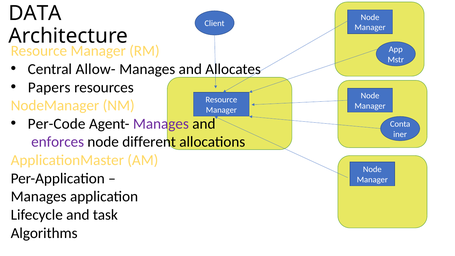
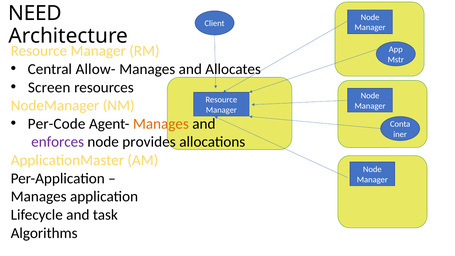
DATA: DATA -> NEED
Papers: Papers -> Screen
Manages at (161, 124) colour: purple -> orange
different: different -> provides
